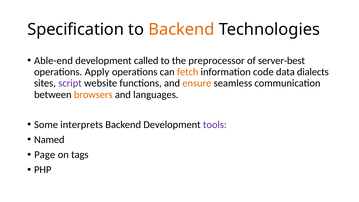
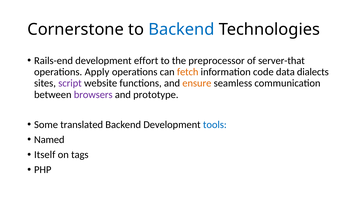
Specification: Specification -> Cornerstone
Backend at (181, 29) colour: orange -> blue
Able-end: Able-end -> Rails-end
called: called -> effort
server-best: server-best -> server-that
browsers colour: orange -> purple
languages: languages -> prototype
interprets: interprets -> translated
tools colour: purple -> blue
Page: Page -> Itself
